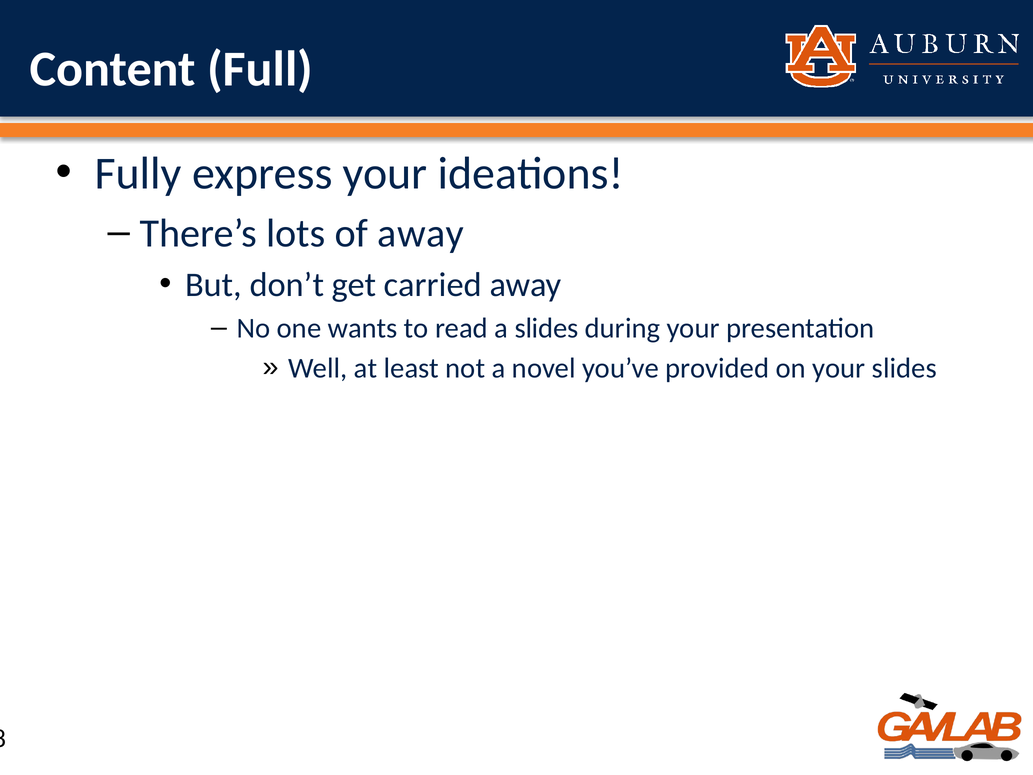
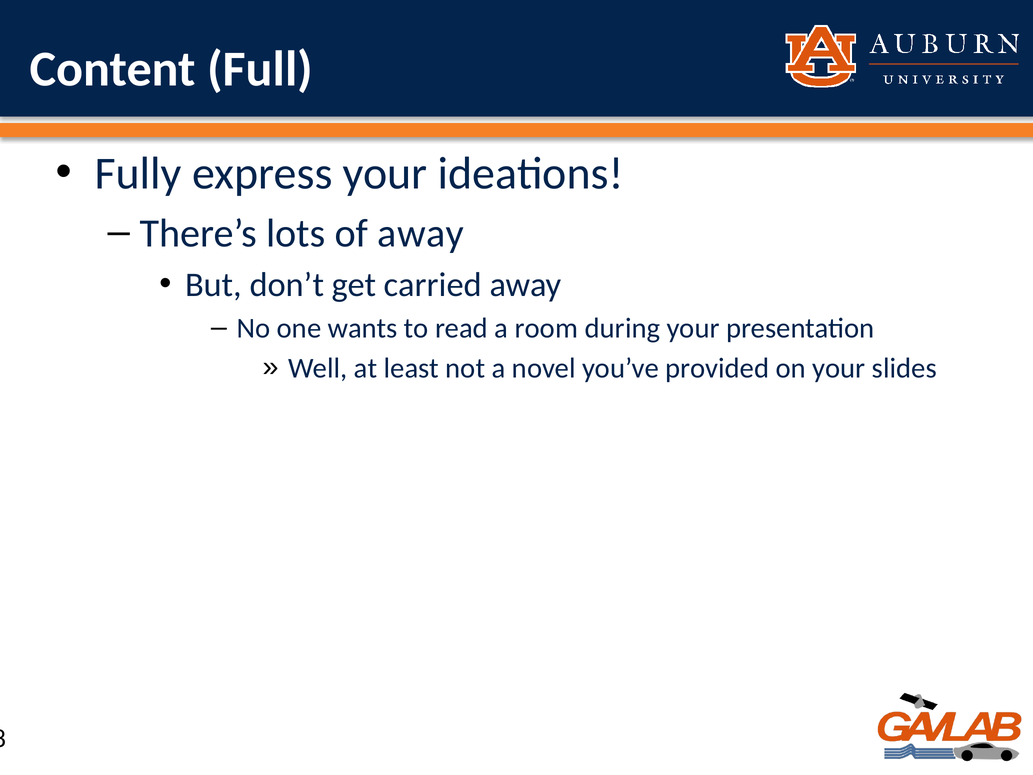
a slides: slides -> room
